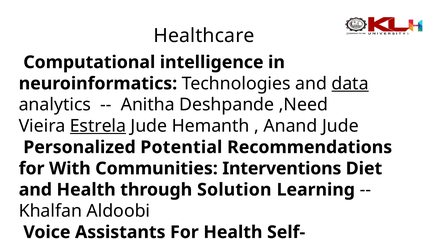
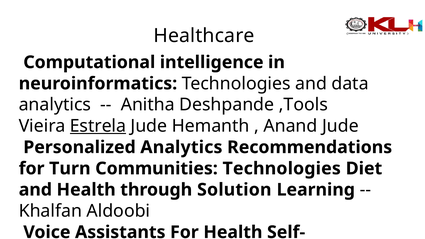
data at (350, 84) underline: present -> none
,Need: ,Need -> ,Tools
Personalized Potential: Potential -> Analytics
With at (70, 169): With -> Turn
Communities Interventions: Interventions -> Technologies
